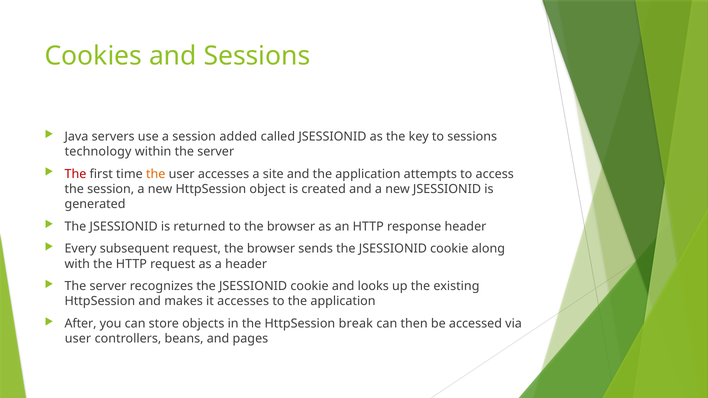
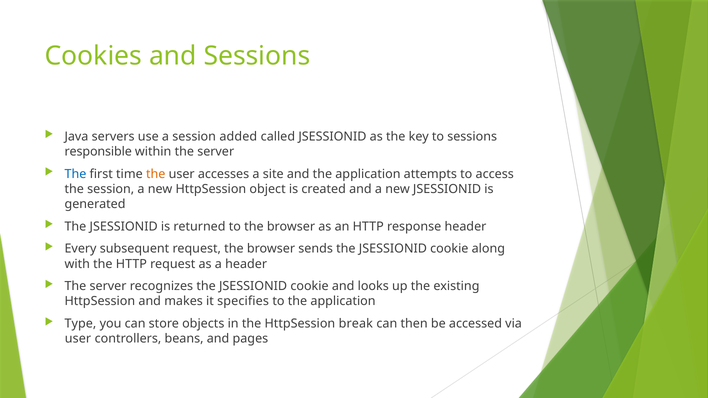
technology: technology -> responsible
The at (75, 174) colour: red -> blue
it accesses: accesses -> specifies
After: After -> Type
